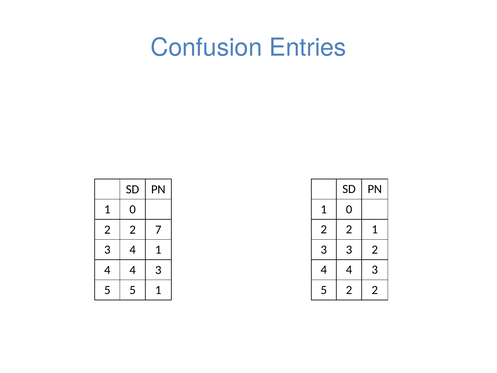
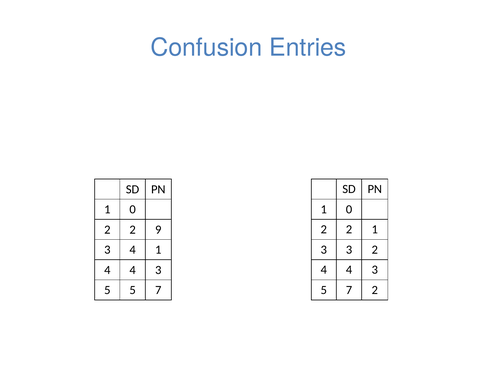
7: 7 -> 9
5 5 1: 1 -> 7
2 at (349, 290): 2 -> 7
